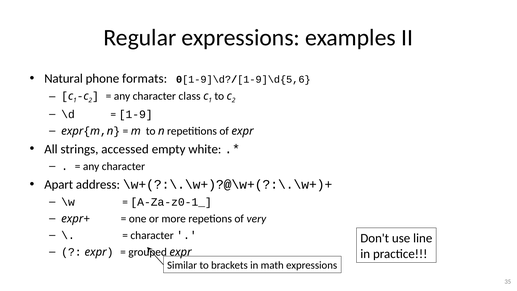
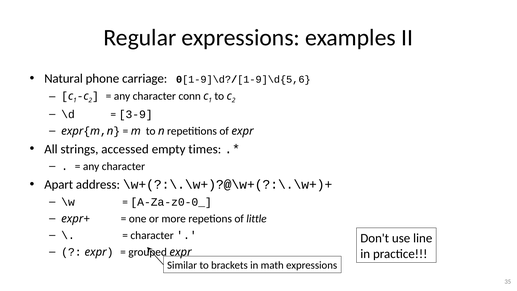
formats: formats -> carriage
class: class -> conn
1-9: 1-9 -> 3-9
white: white -> times
A-Za-z0-1_: A-Za-z0-1_ -> A-Za-z0-0_
very: very -> little
